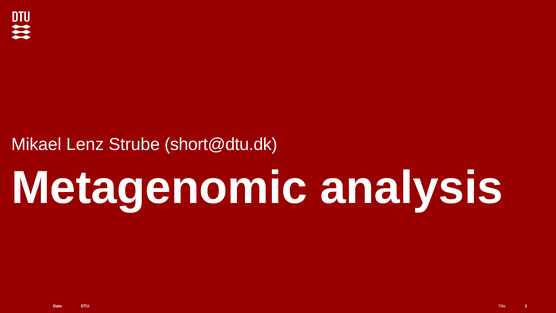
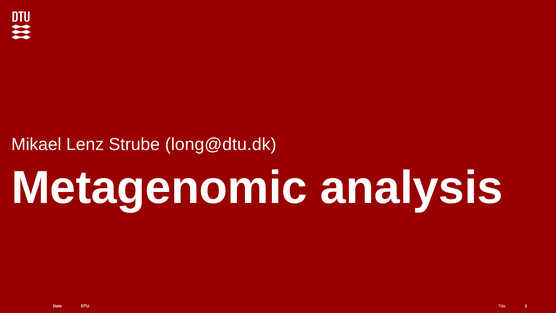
short@dtu.dk: short@dtu.dk -> long@dtu.dk
